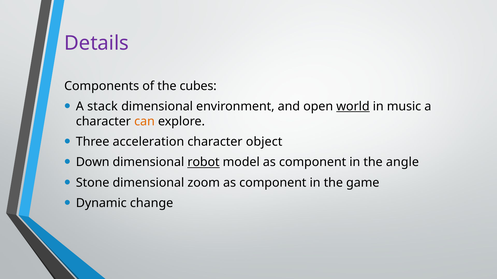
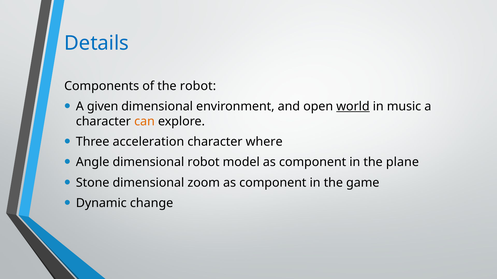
Details colour: purple -> blue
the cubes: cubes -> robot
stack: stack -> given
object: object -> where
Down: Down -> Angle
robot at (203, 163) underline: present -> none
angle: angle -> plane
